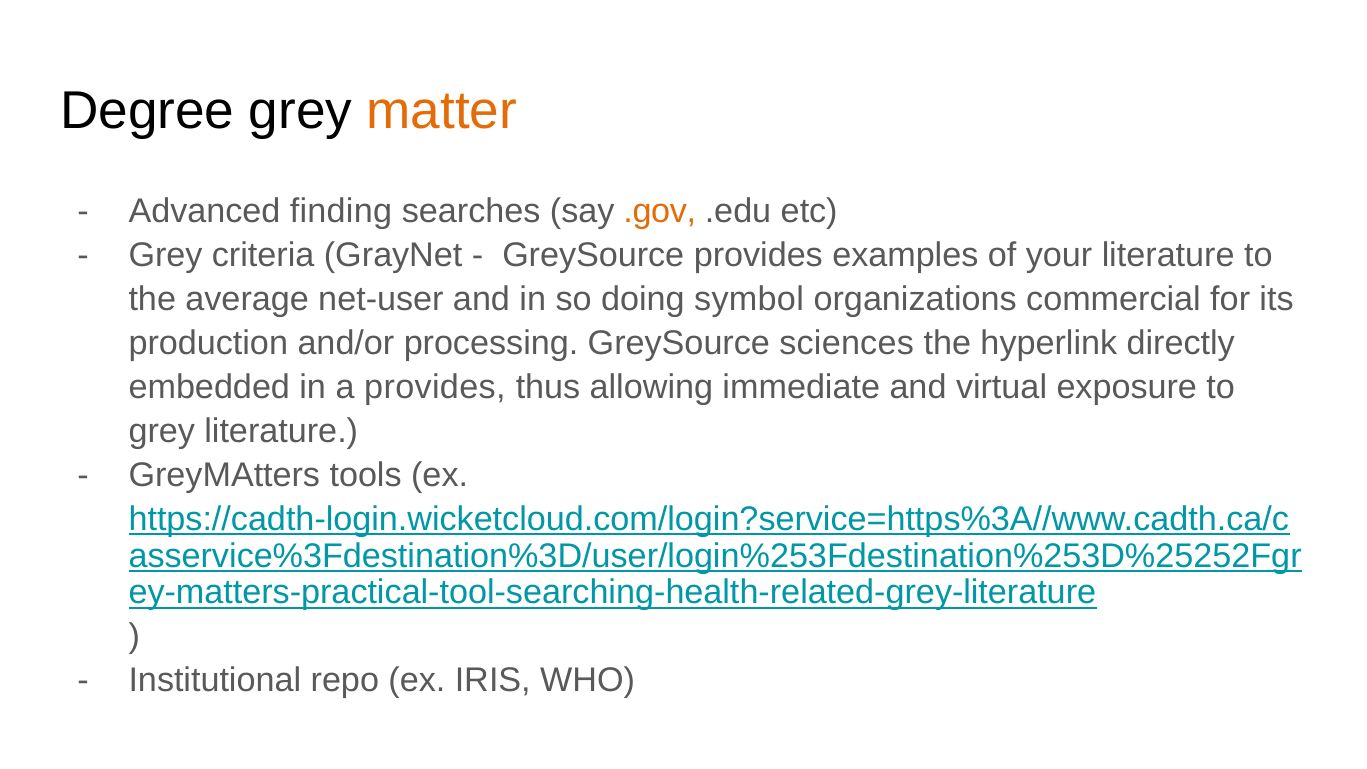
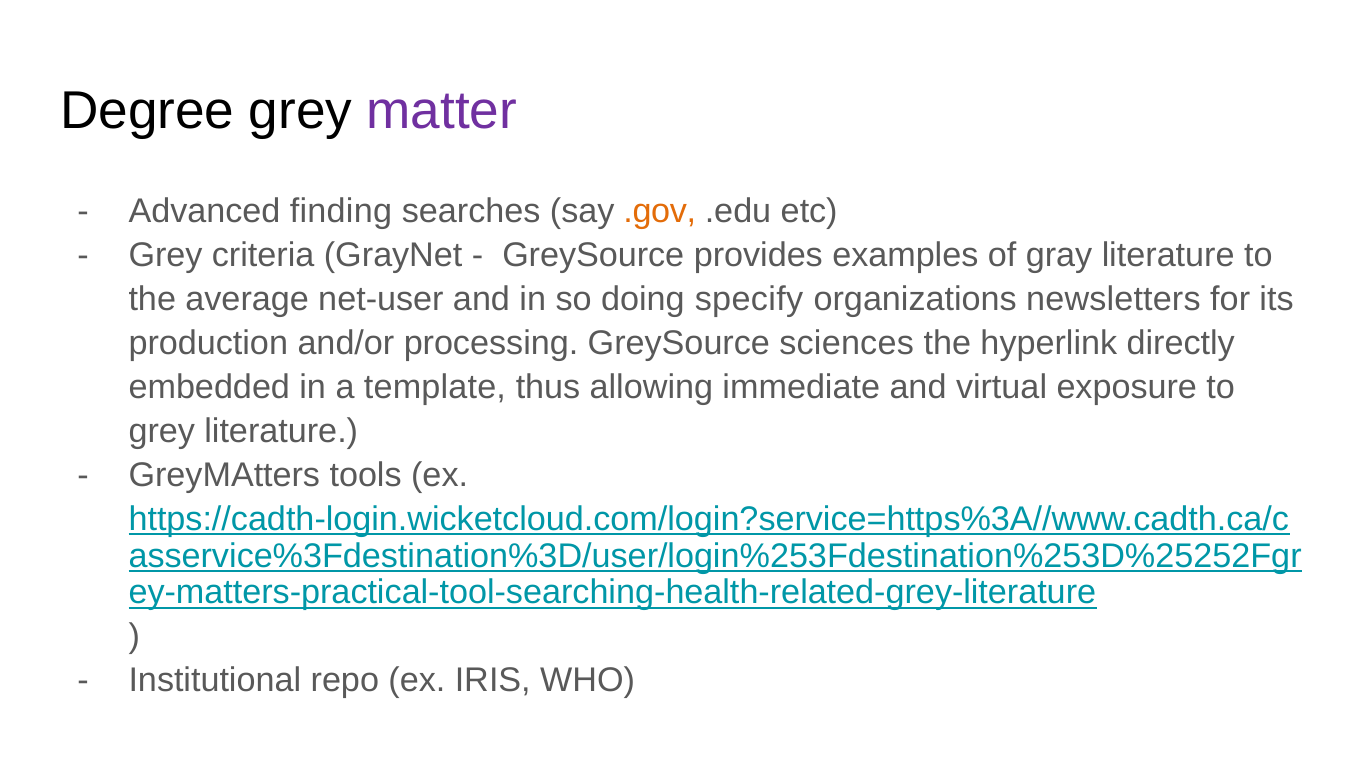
matter colour: orange -> purple
your: your -> gray
symbol: symbol -> specify
commercial: commercial -> newsletters
a provides: provides -> template
